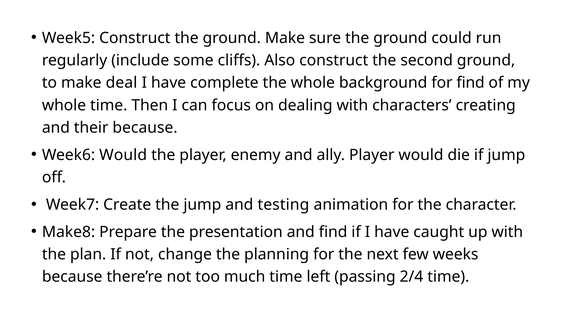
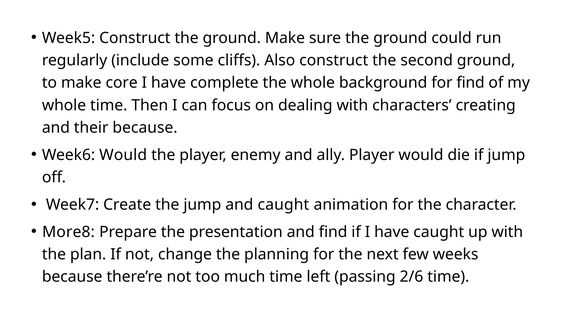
deal: deal -> core
and testing: testing -> caught
Make8: Make8 -> More8
2/4: 2/4 -> 2/6
